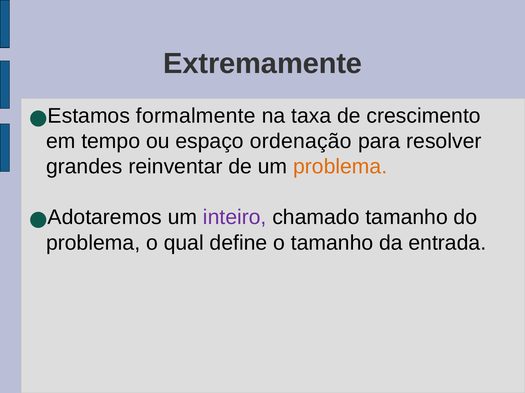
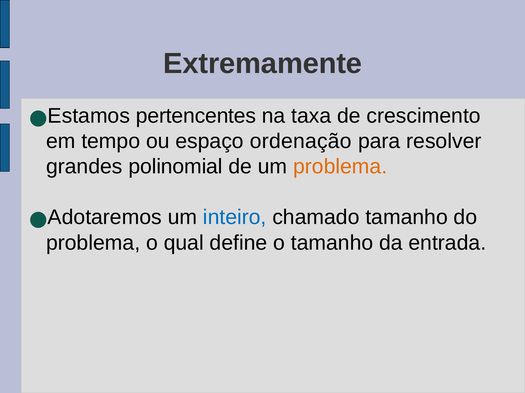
formalmente: formalmente -> pertencentes
reinventar: reinventar -> polinomial
inteiro colour: purple -> blue
